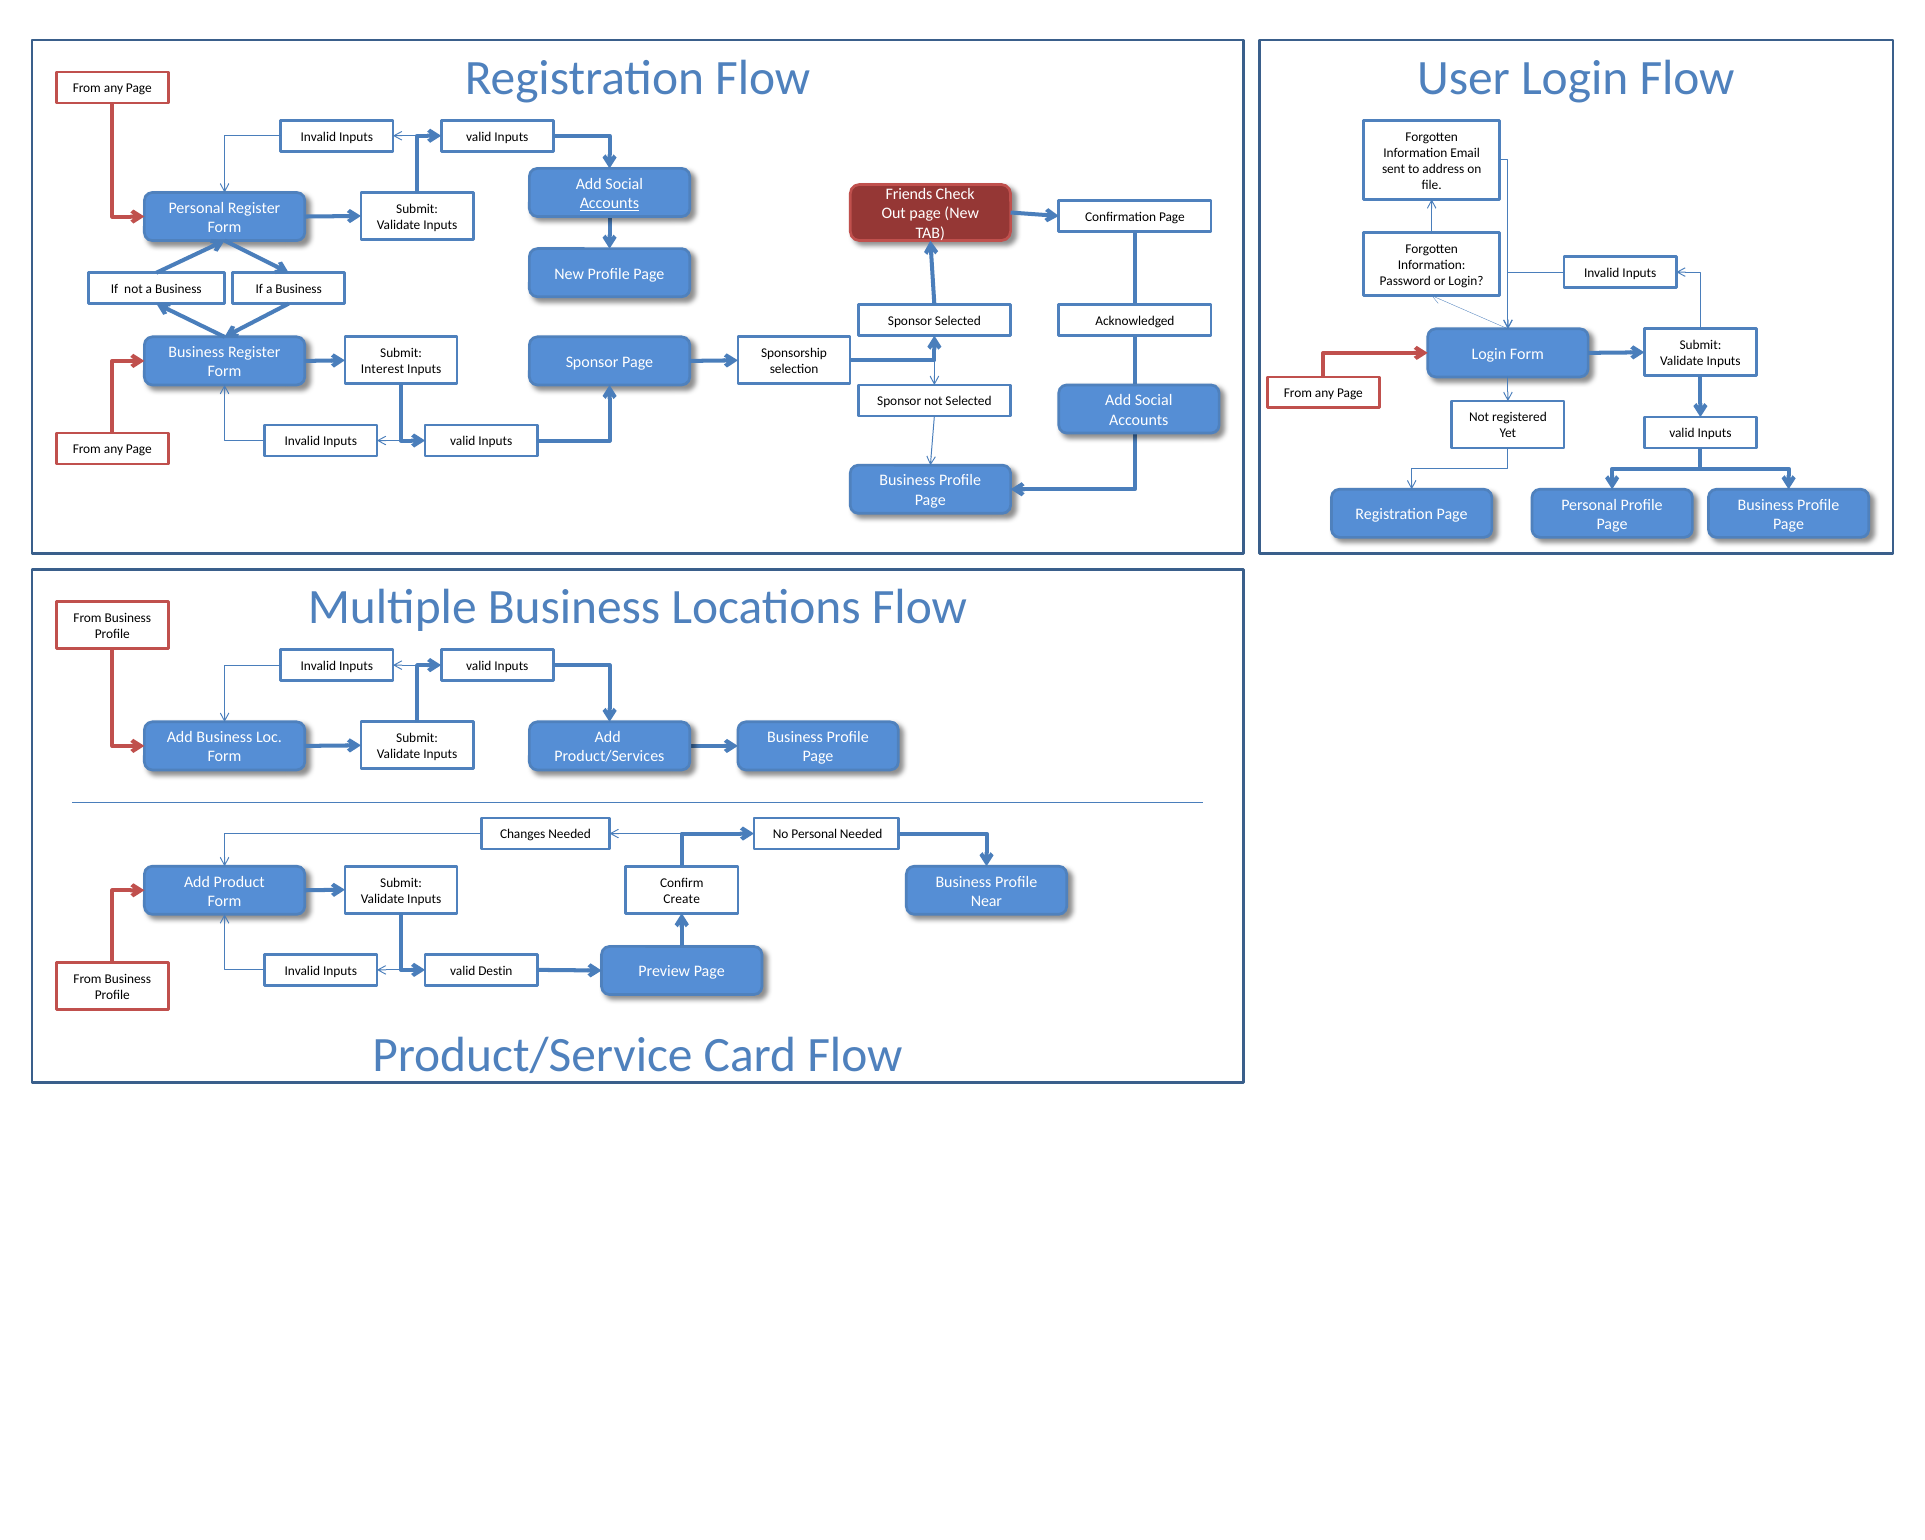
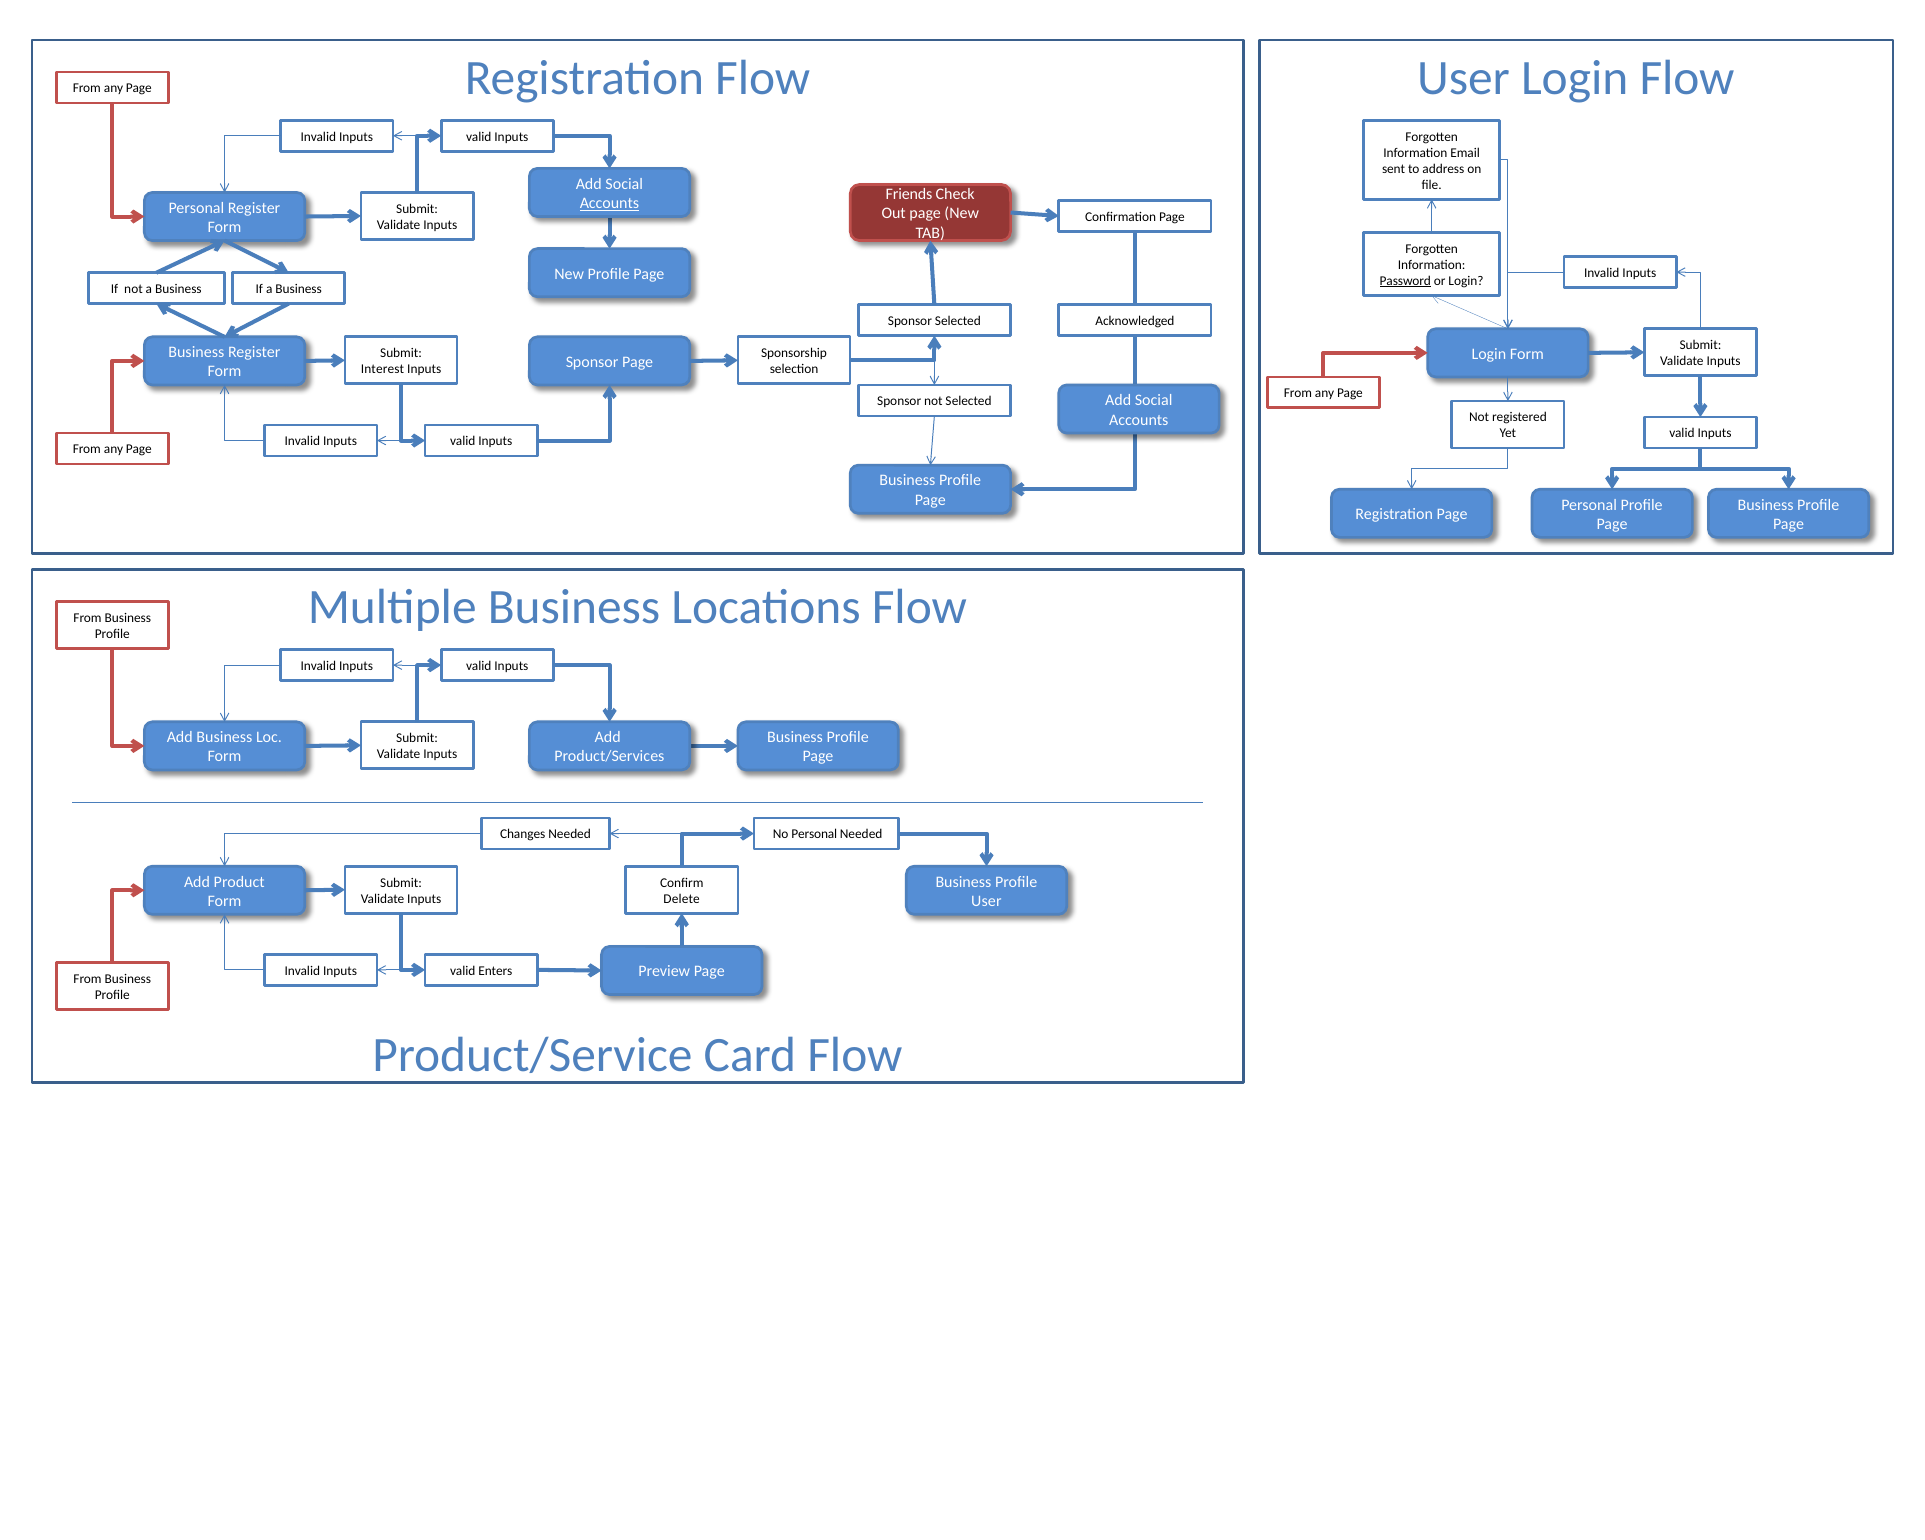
Password underline: none -> present
Create: Create -> Delete
Near at (987, 901): Near -> User
Destin: Destin -> Enters
